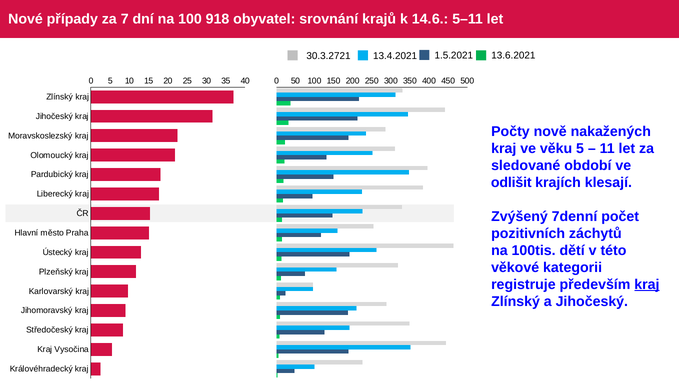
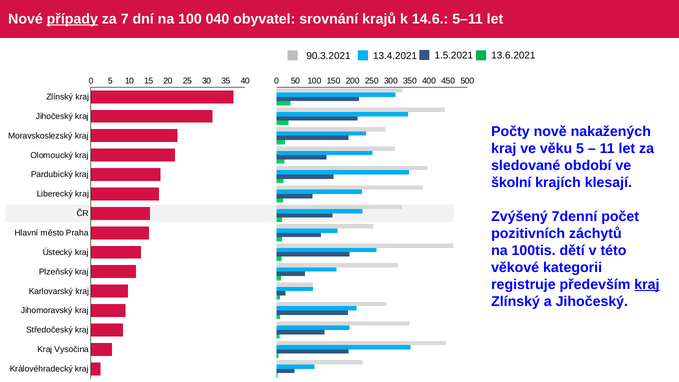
případy underline: none -> present
918: 918 -> 040
30.3.2721: 30.3.2721 -> 90.3.2021
odlišit: odlišit -> školní
